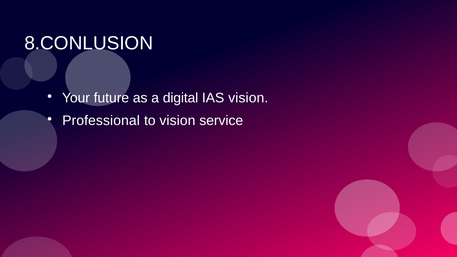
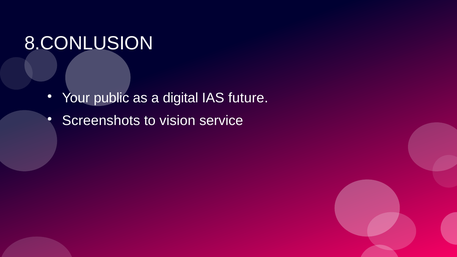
future: future -> public
IAS vision: vision -> future
Professional: Professional -> Screenshots
